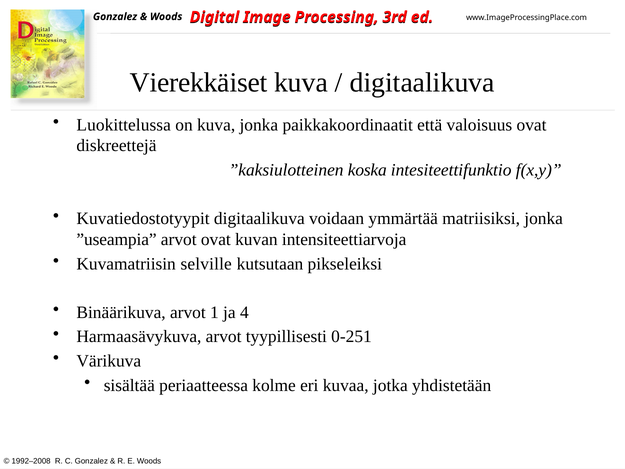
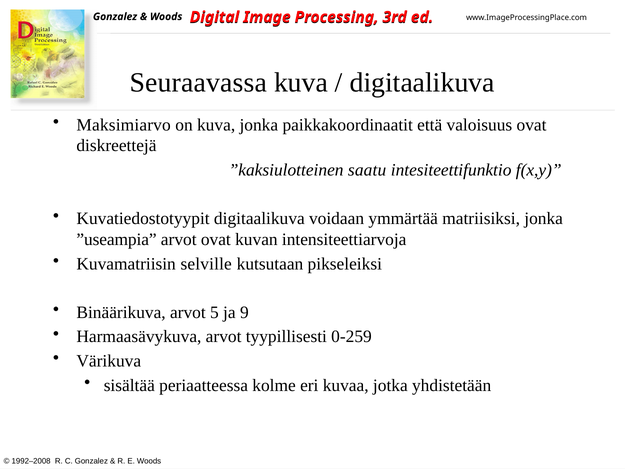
Vierekkäiset: Vierekkäiset -> Seuraavassa
Luokittelussa: Luokittelussa -> Maksimiarvo
koska: koska -> saatu
1: 1 -> 5
4: 4 -> 9
0-251: 0-251 -> 0-259
